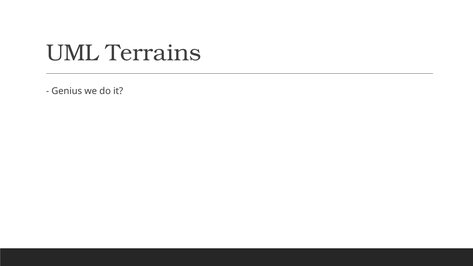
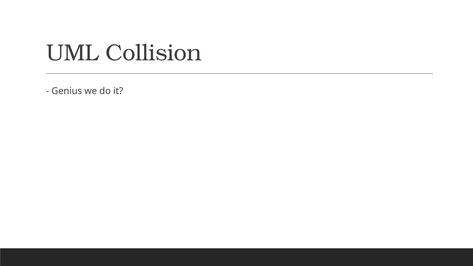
Terrains: Terrains -> Collision
